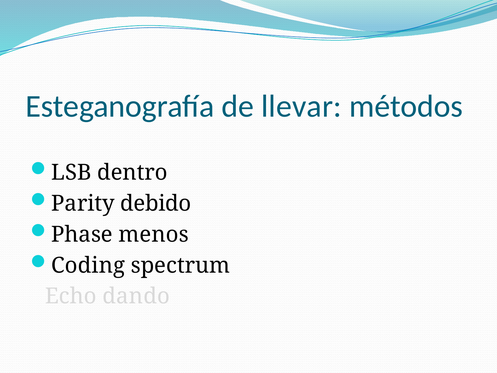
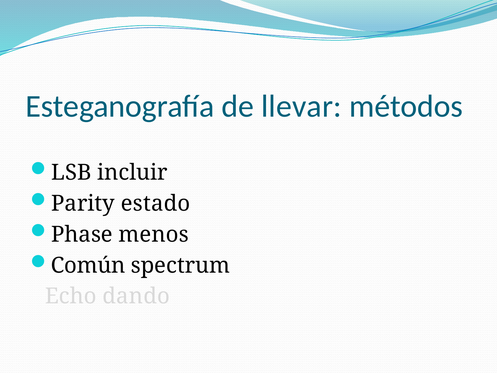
dentro: dentro -> incluir
debido: debido -> estado
Coding: Coding -> Común
